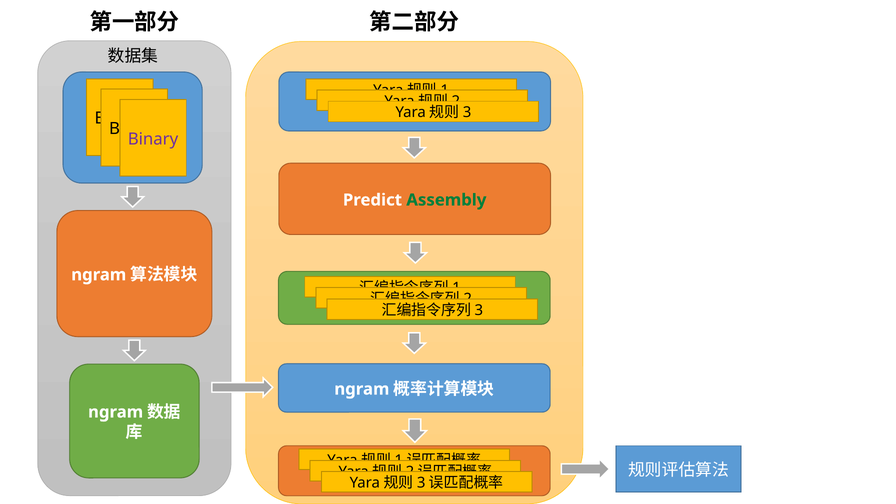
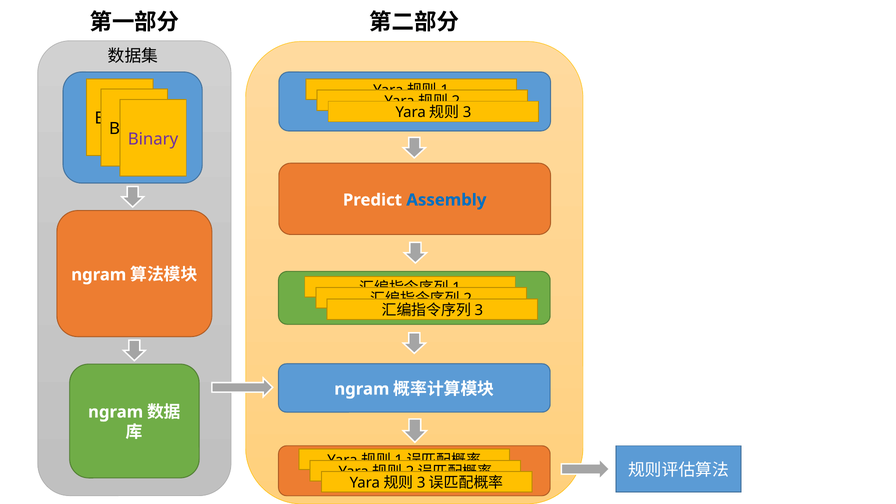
Assembly colour: green -> blue
